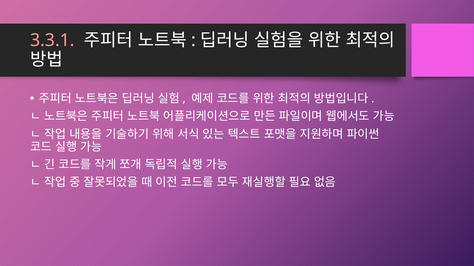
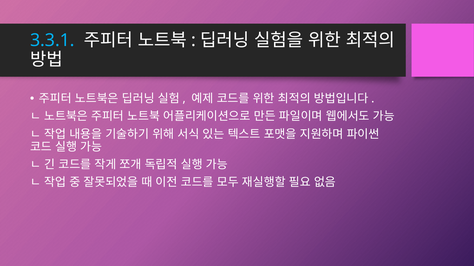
3.3.1 colour: pink -> light blue
